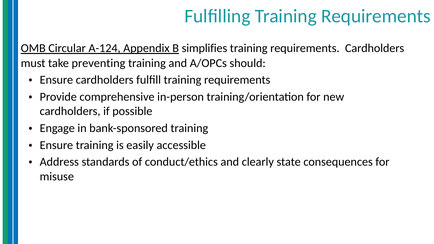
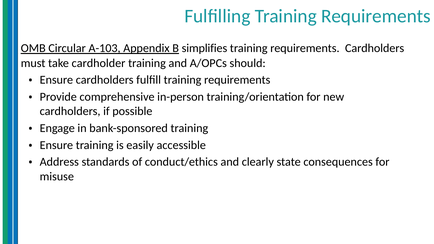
A-124: A-124 -> A-103
preventing: preventing -> cardholder
